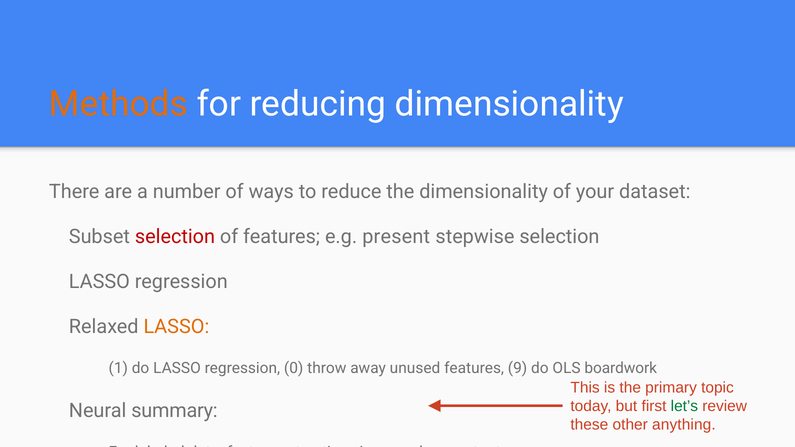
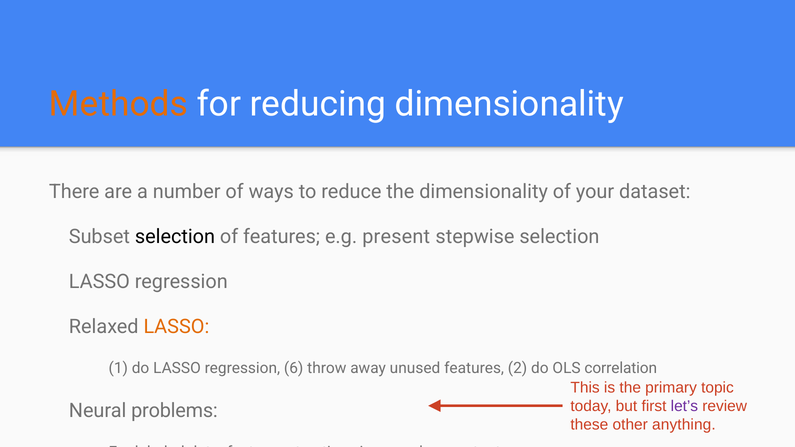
selection at (175, 237) colour: red -> black
0: 0 -> 6
9: 9 -> 2
boardwork: boardwork -> correlation
let’s colour: green -> purple
summary: summary -> problems
